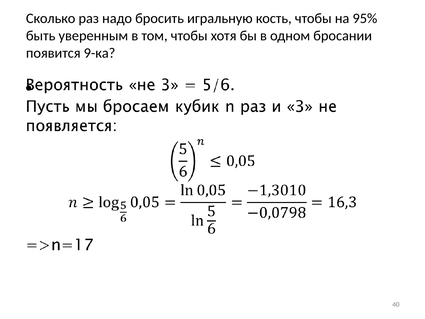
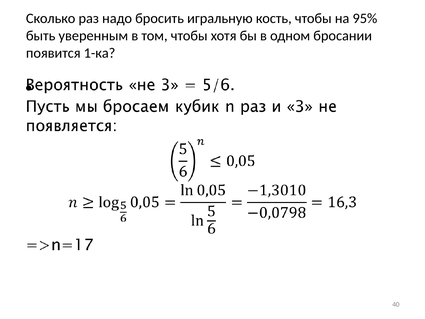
9-ка: 9-ка -> 1-ка
